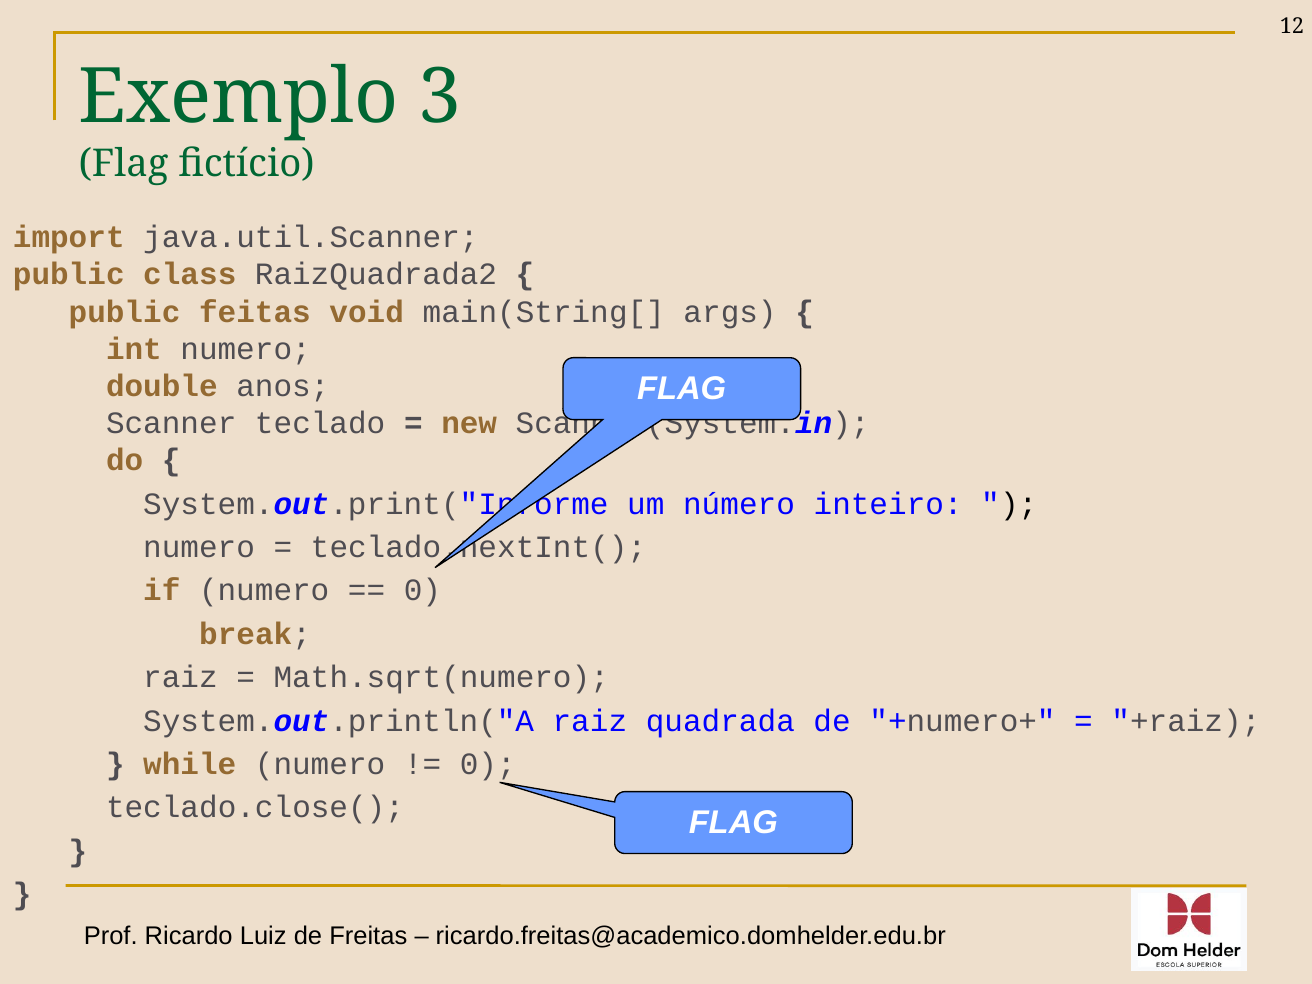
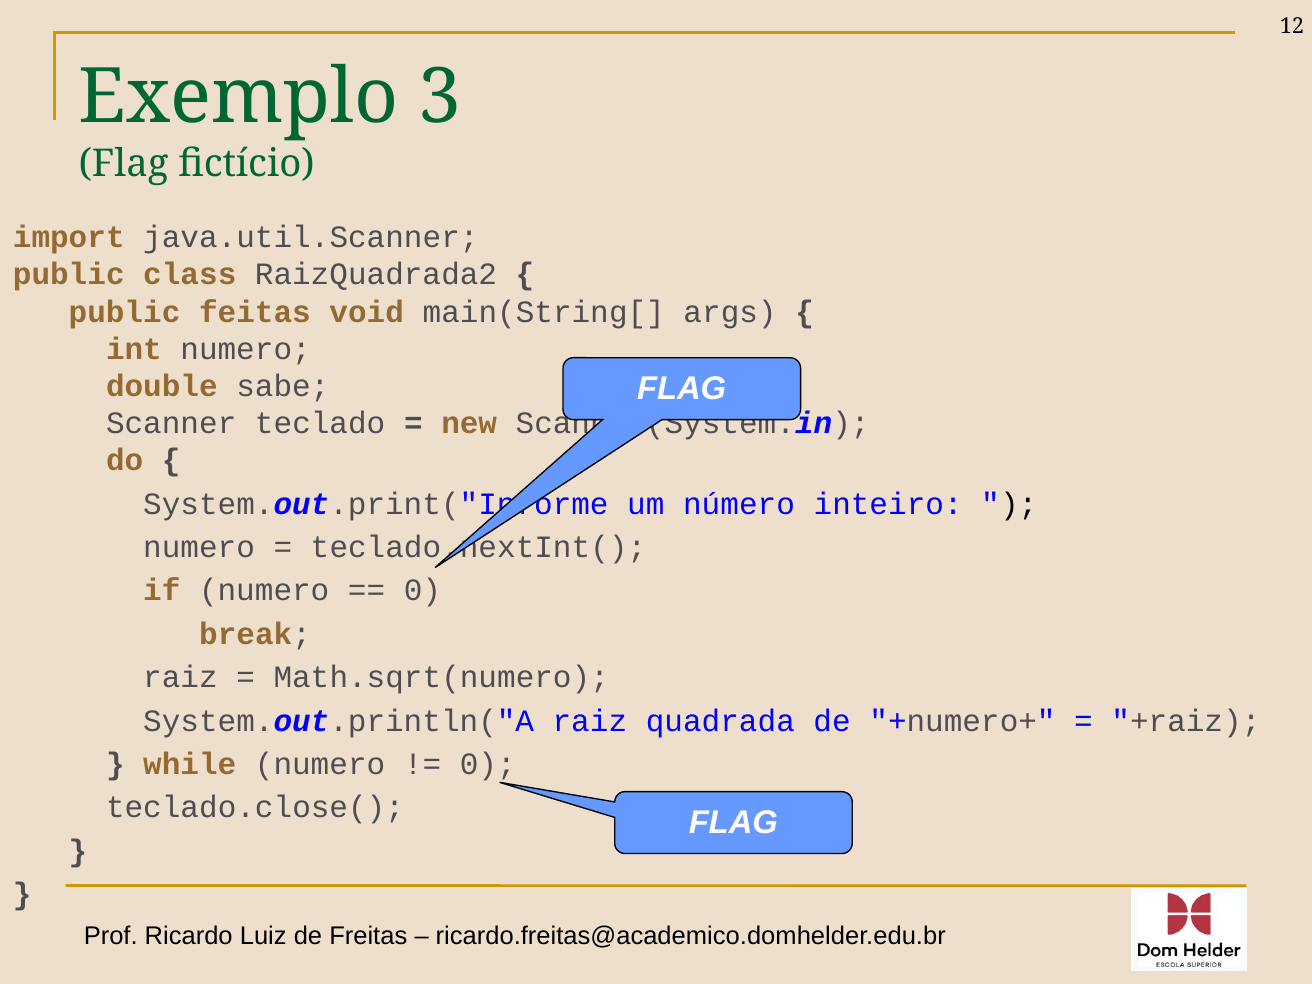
anos: anos -> sabe
